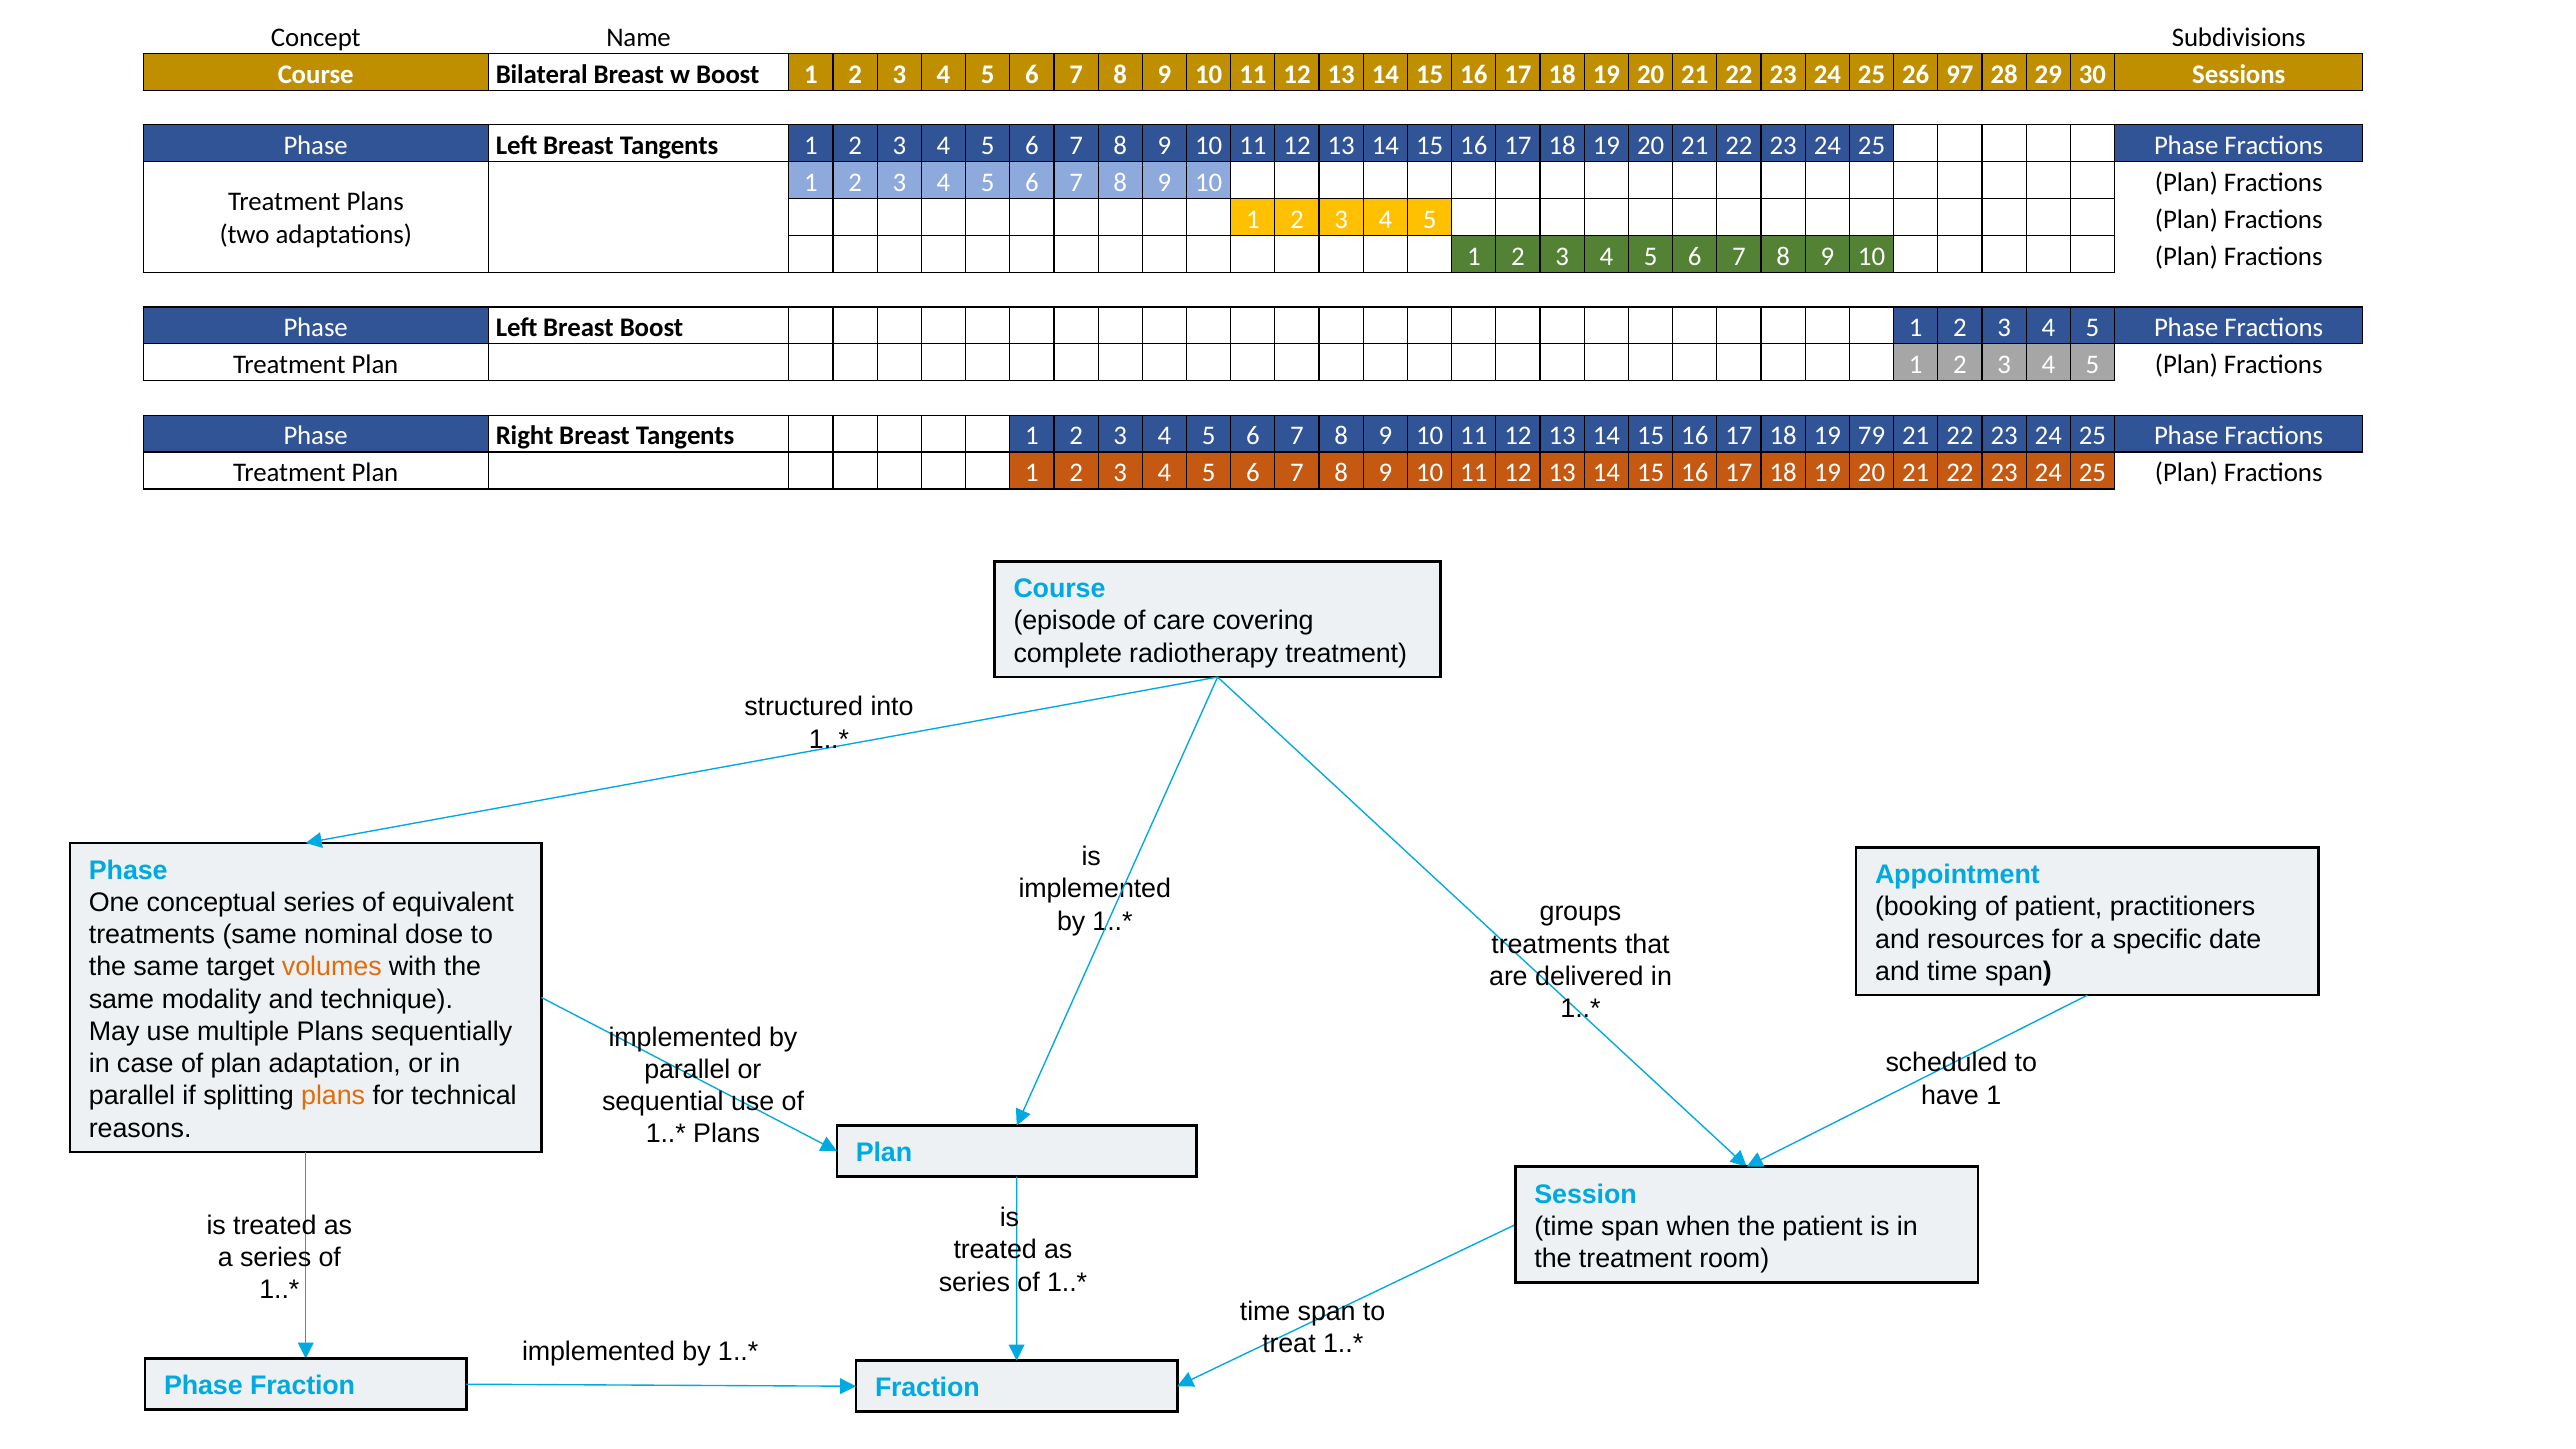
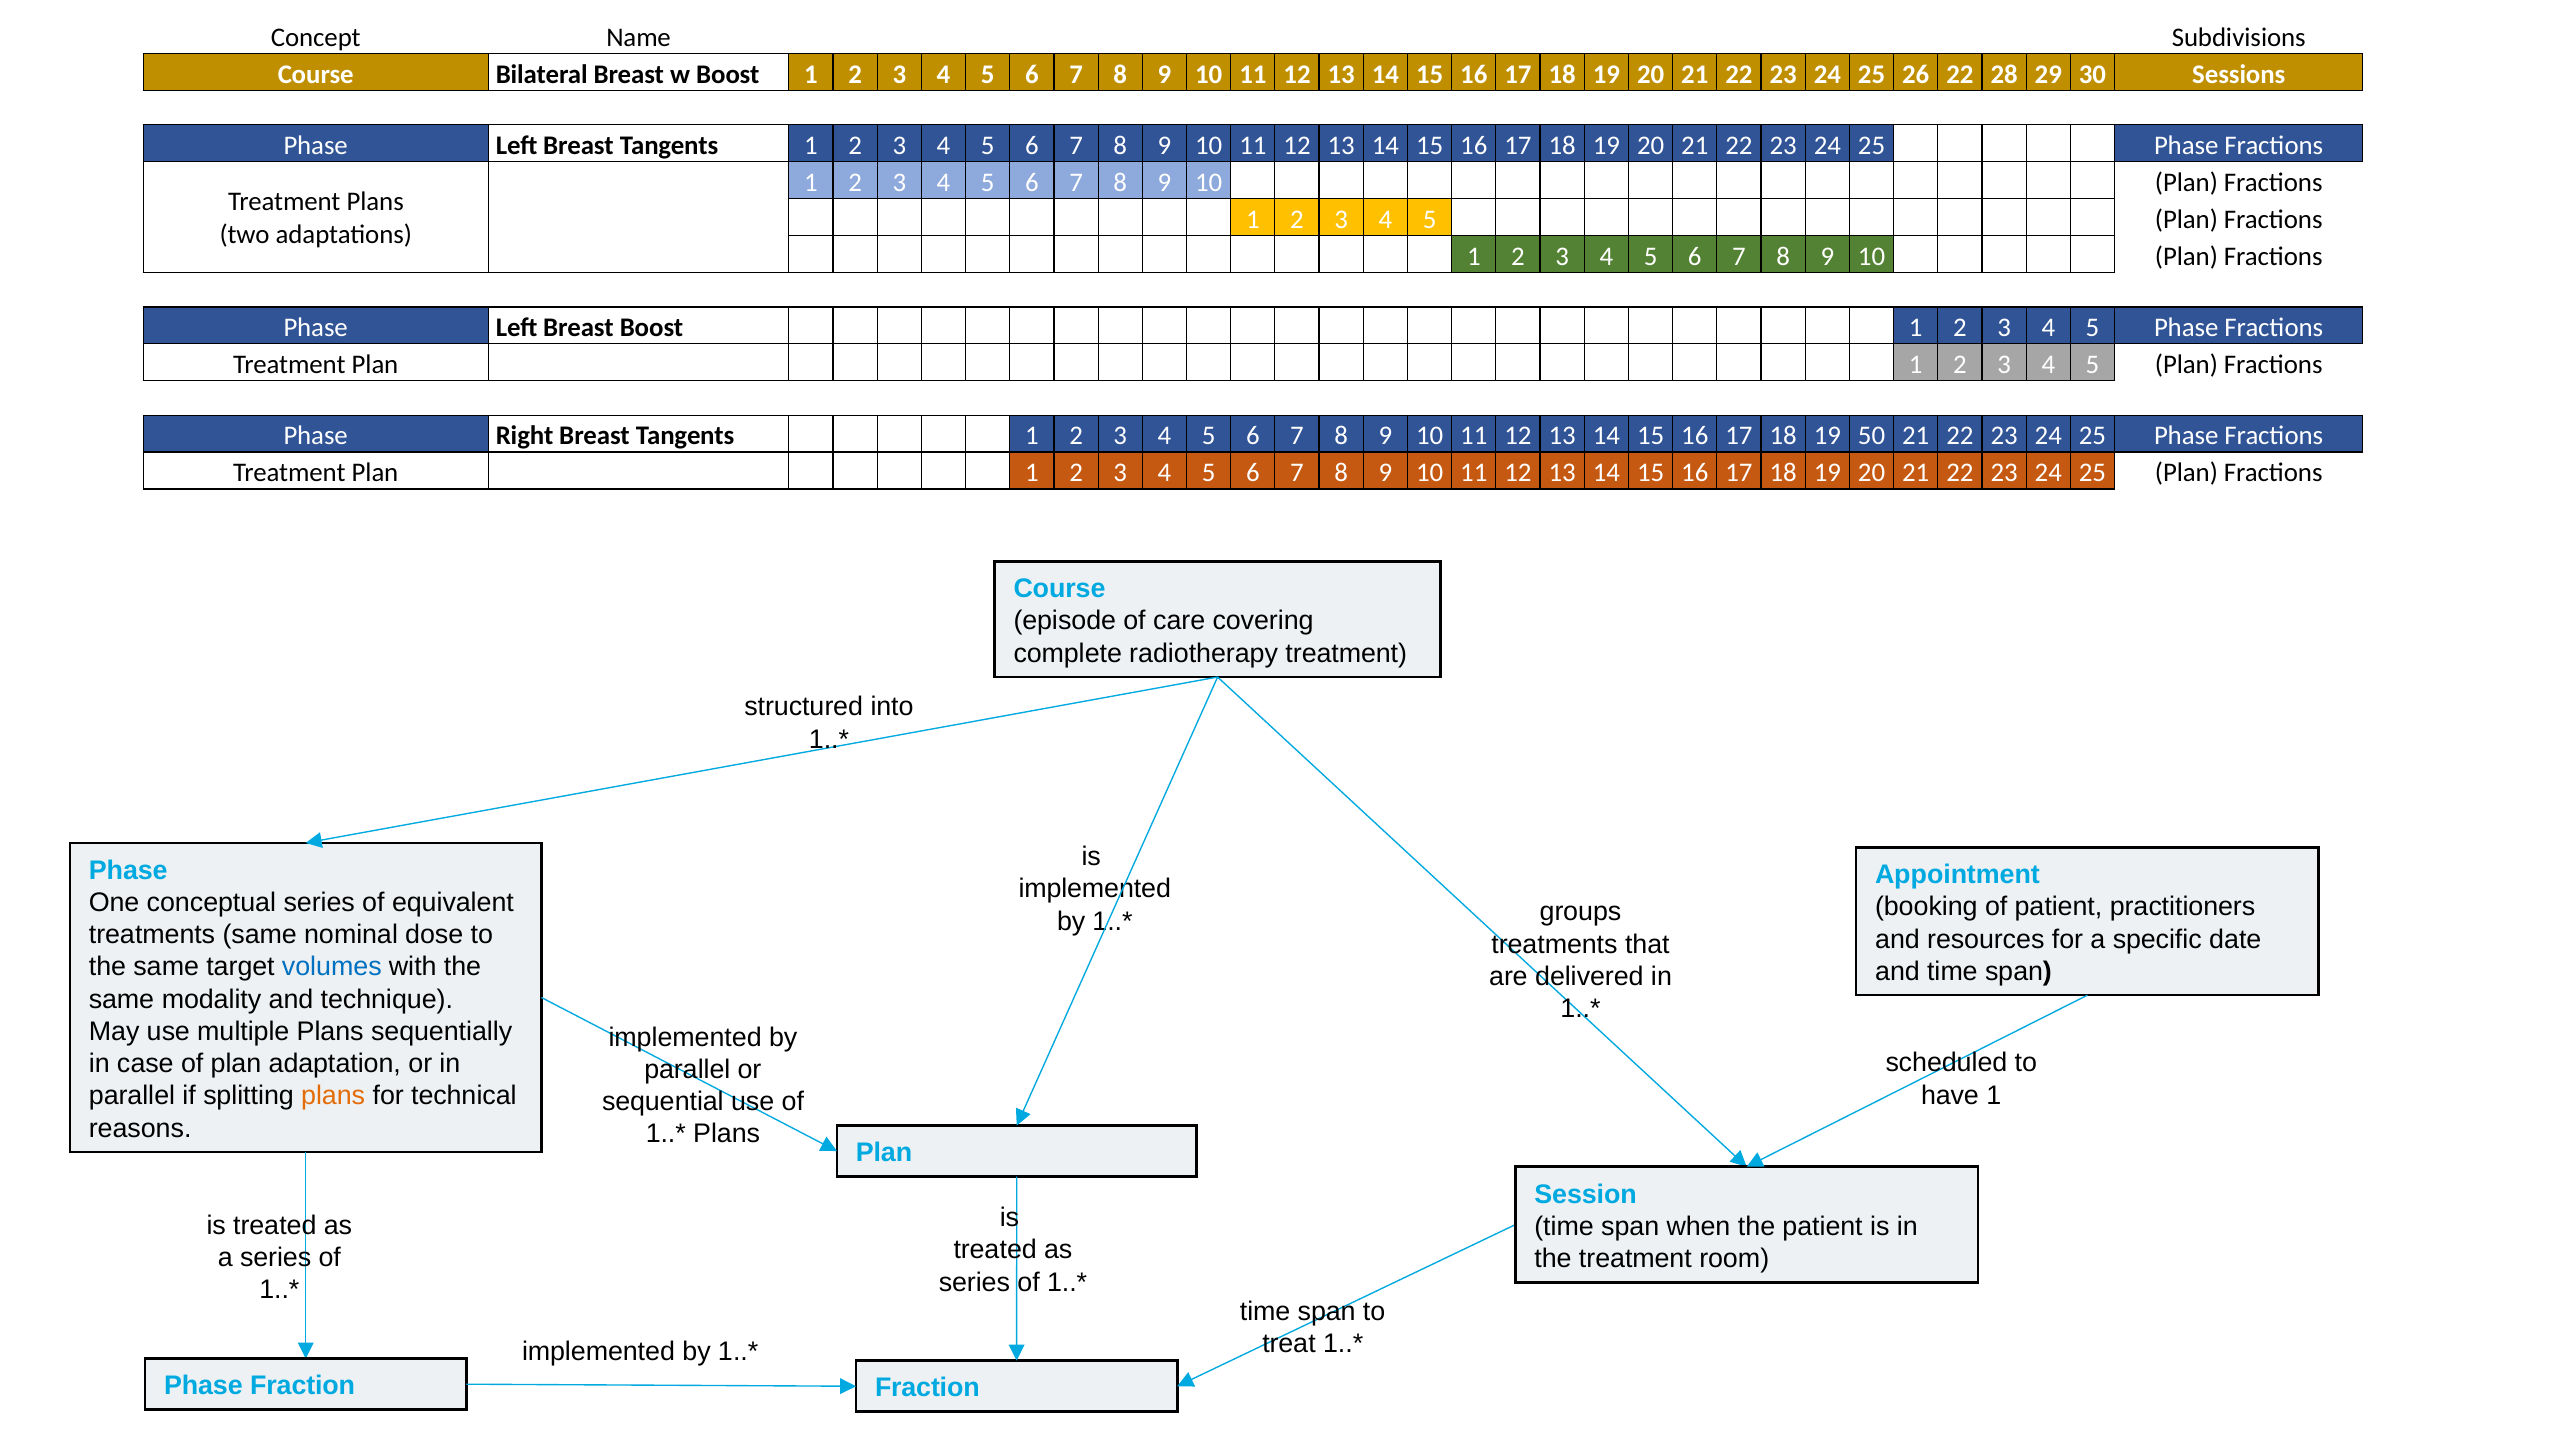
26 97: 97 -> 22
79: 79 -> 50
volumes colour: orange -> blue
